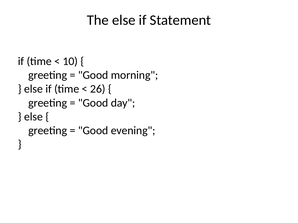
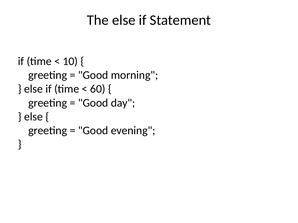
26: 26 -> 60
